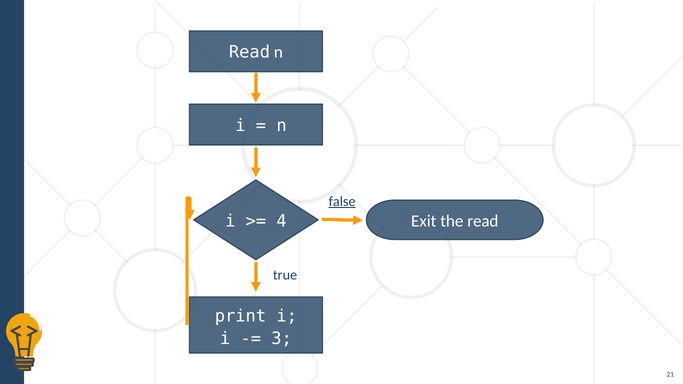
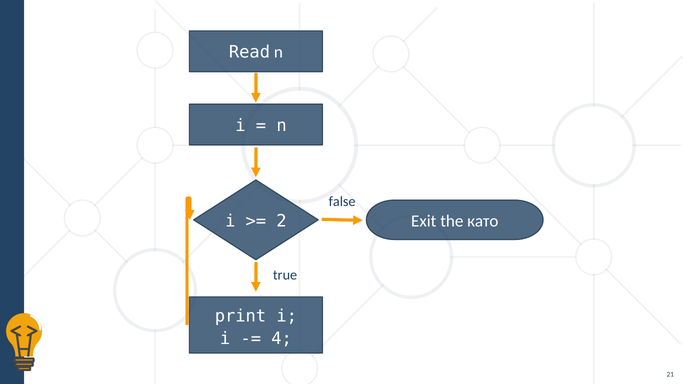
false underline: present -> none
4: 4 -> 2
the read: read -> като
3: 3 -> 4
